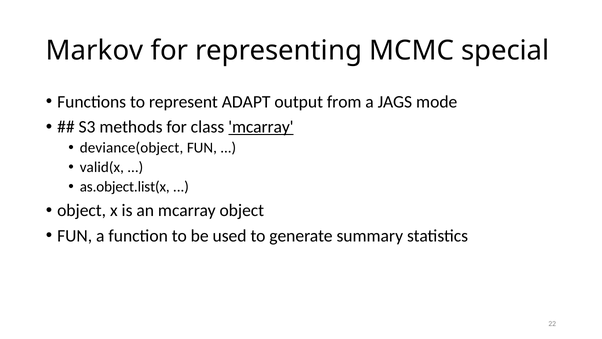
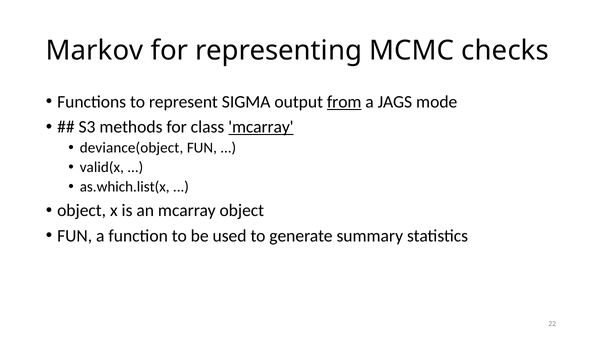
special: special -> checks
ADAPT: ADAPT -> SIGMA
from underline: none -> present
as.object.list(x: as.object.list(x -> as.which.list(x
